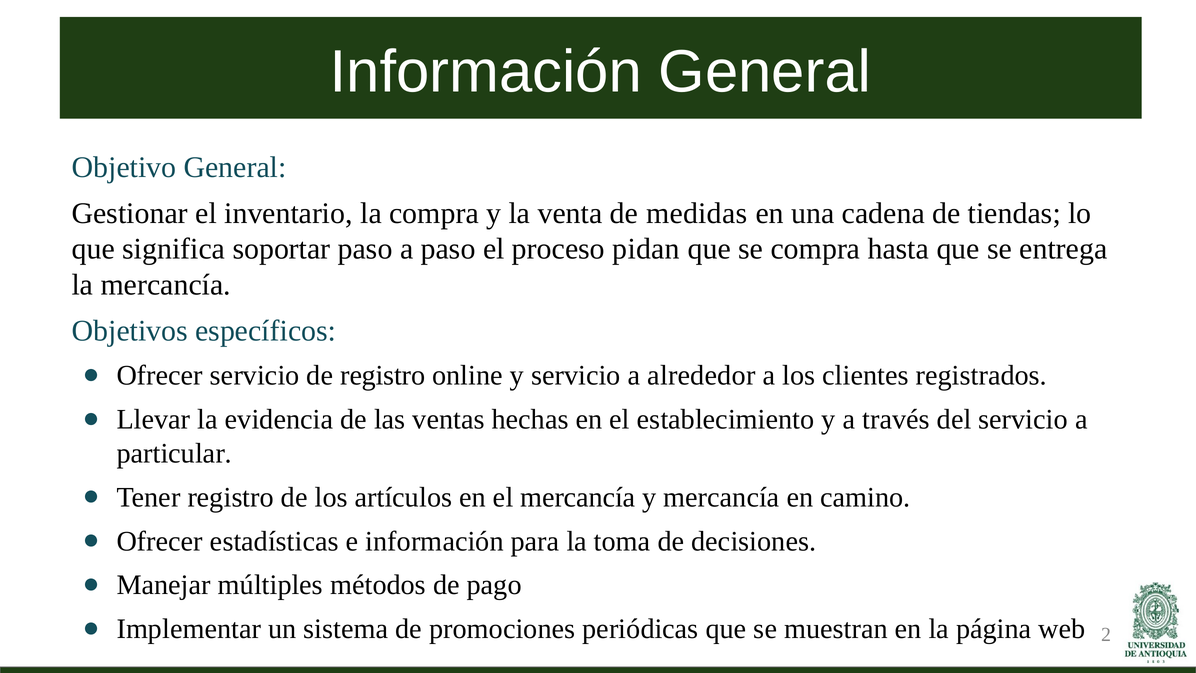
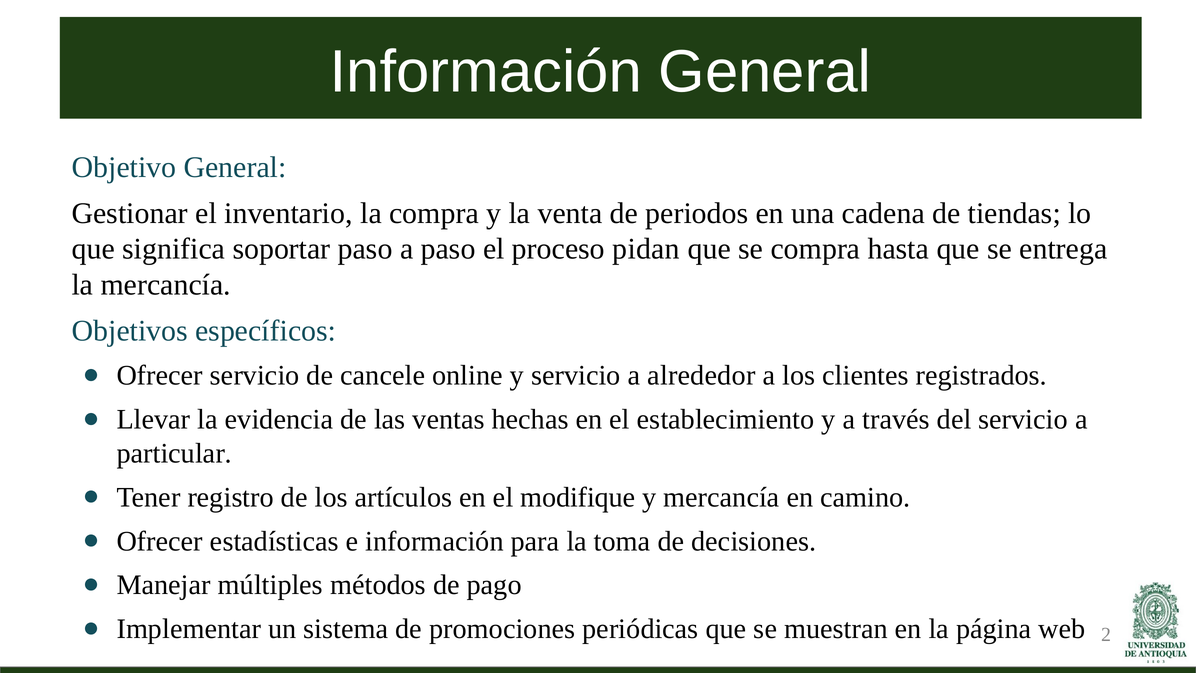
medidas: medidas -> periodos
de registro: registro -> cancele
el mercancía: mercancía -> modifique
